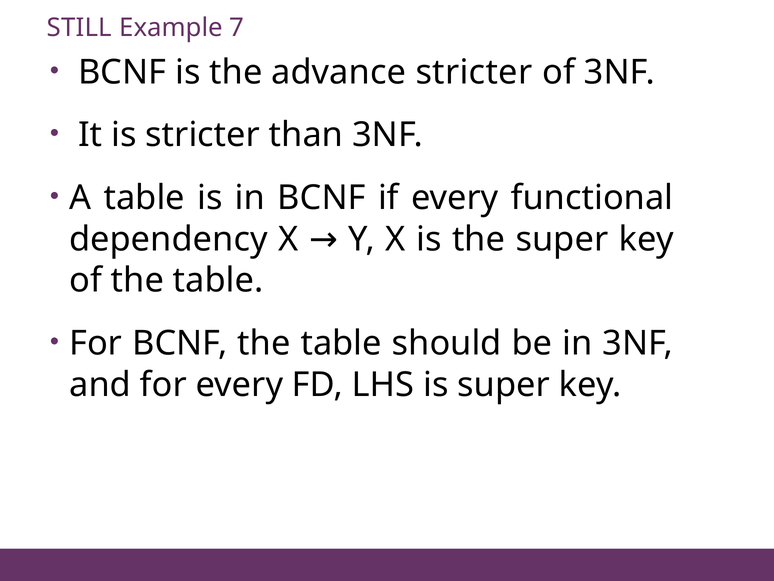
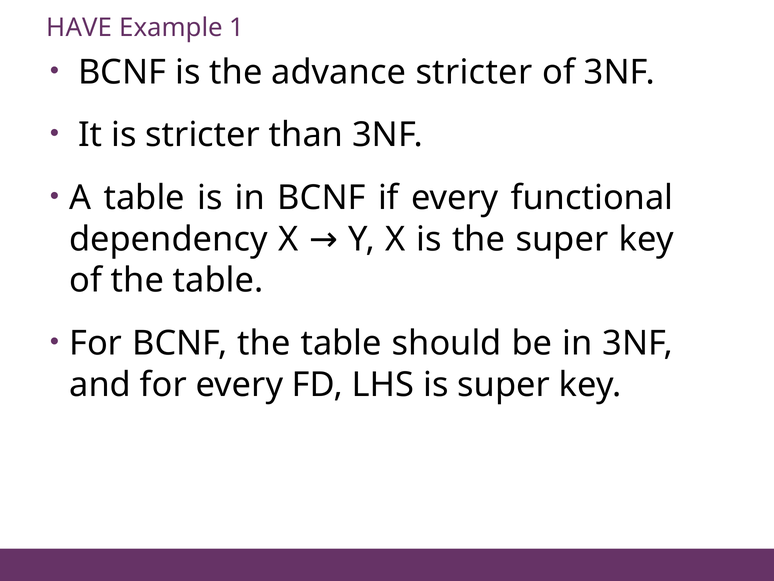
STILL: STILL -> HAVE
7: 7 -> 1
